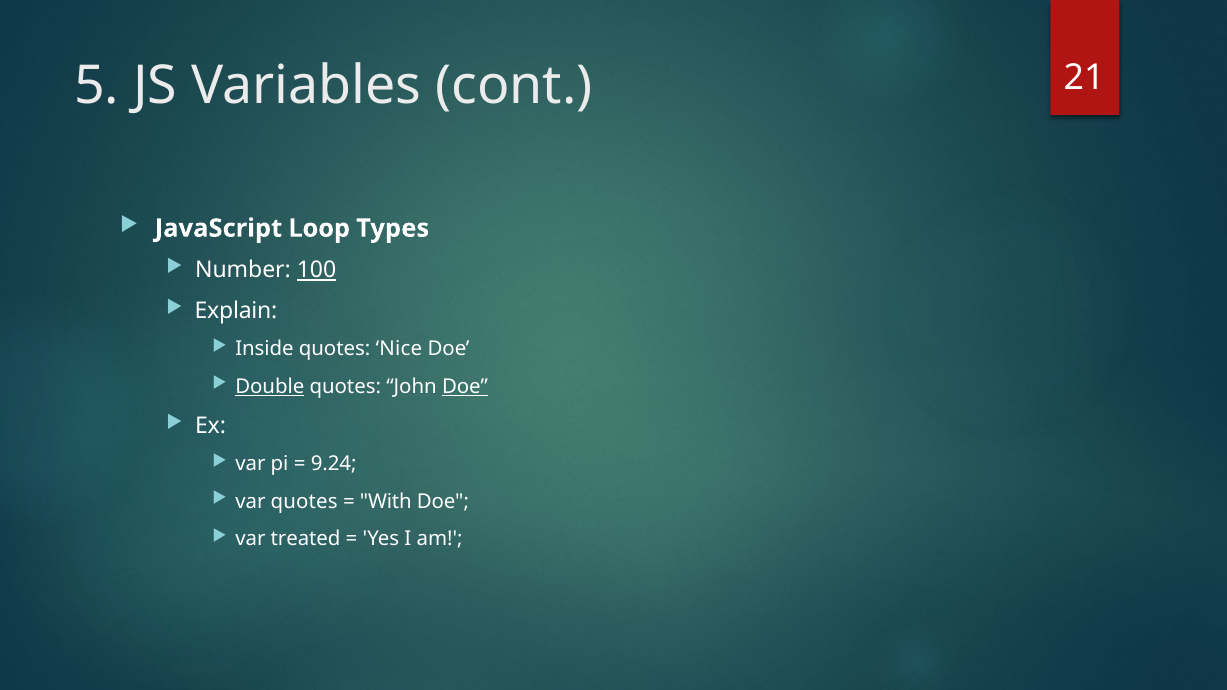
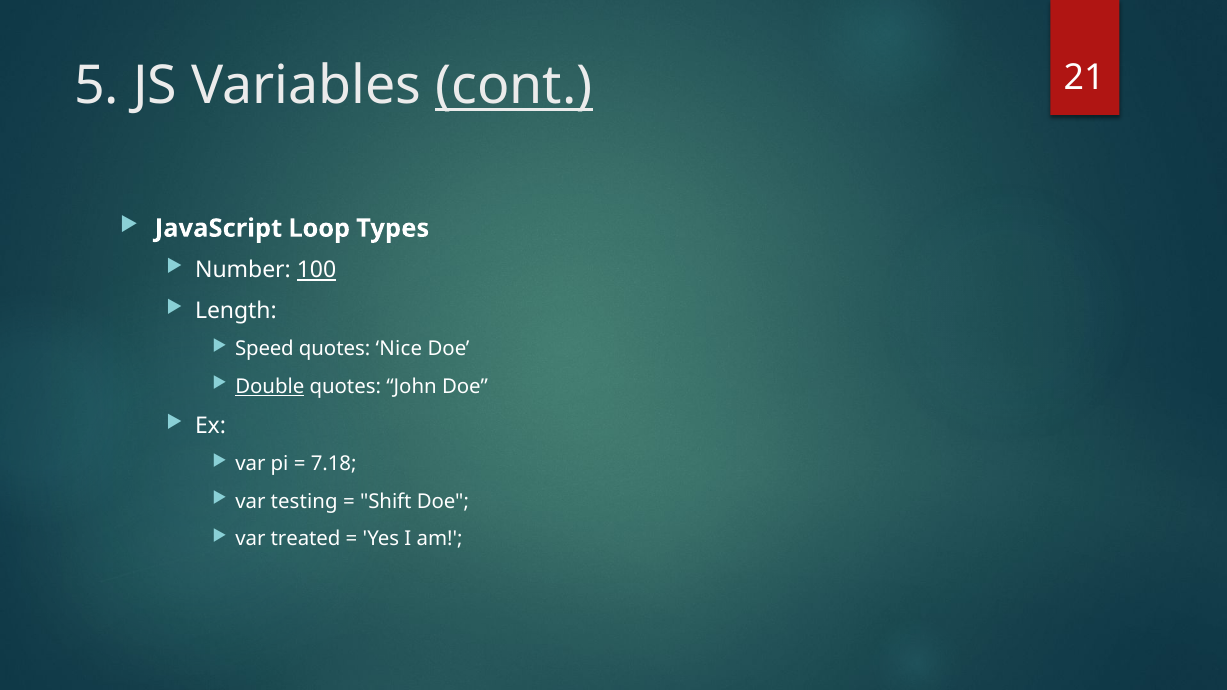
cont underline: none -> present
Explain: Explain -> Length
Inside: Inside -> Speed
Doe at (465, 386) underline: present -> none
9.24: 9.24 -> 7.18
var quotes: quotes -> testing
With: With -> Shift
